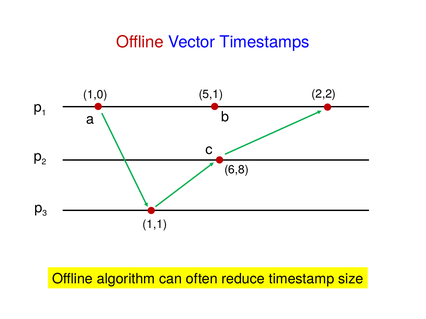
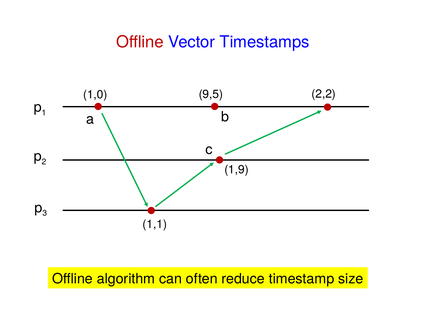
5,1: 5,1 -> 9,5
6,8: 6,8 -> 1,9
